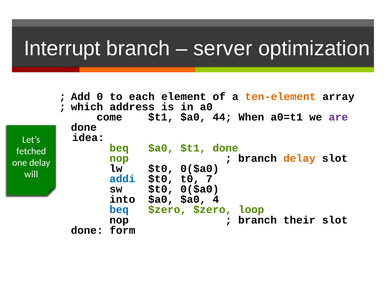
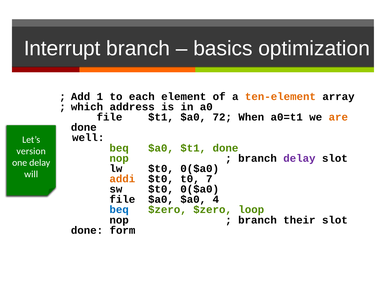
server: server -> basics
0: 0 -> 1
come at (109, 117): come -> file
44: 44 -> 72
are colour: purple -> orange
idea: idea -> well
fetched: fetched -> version
delay at (299, 159) colour: orange -> purple
addi colour: blue -> orange
into at (122, 200): into -> file
